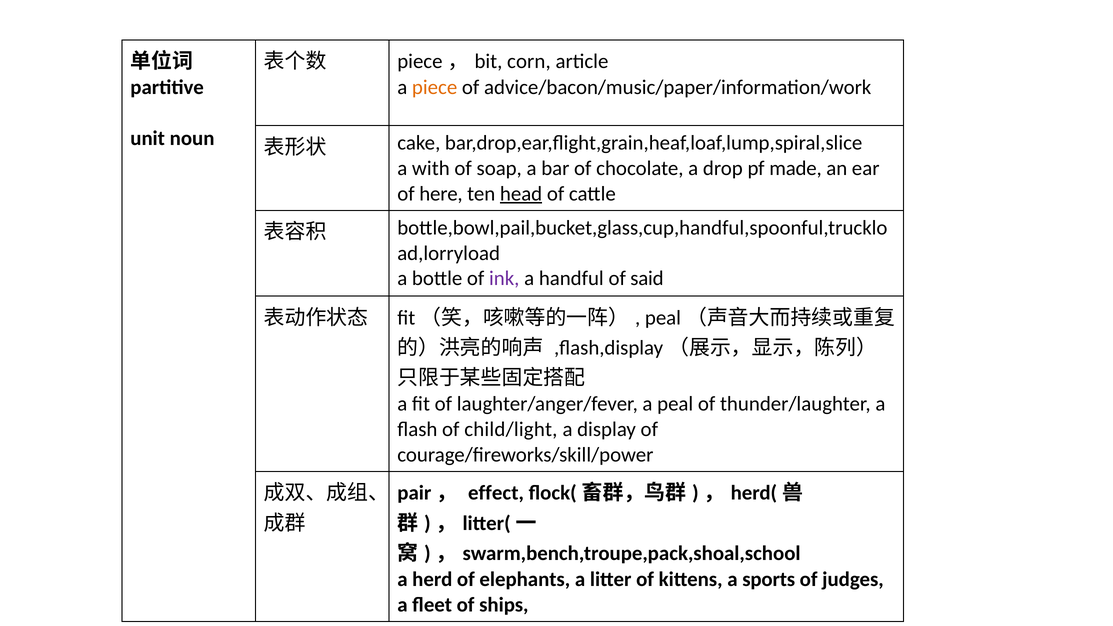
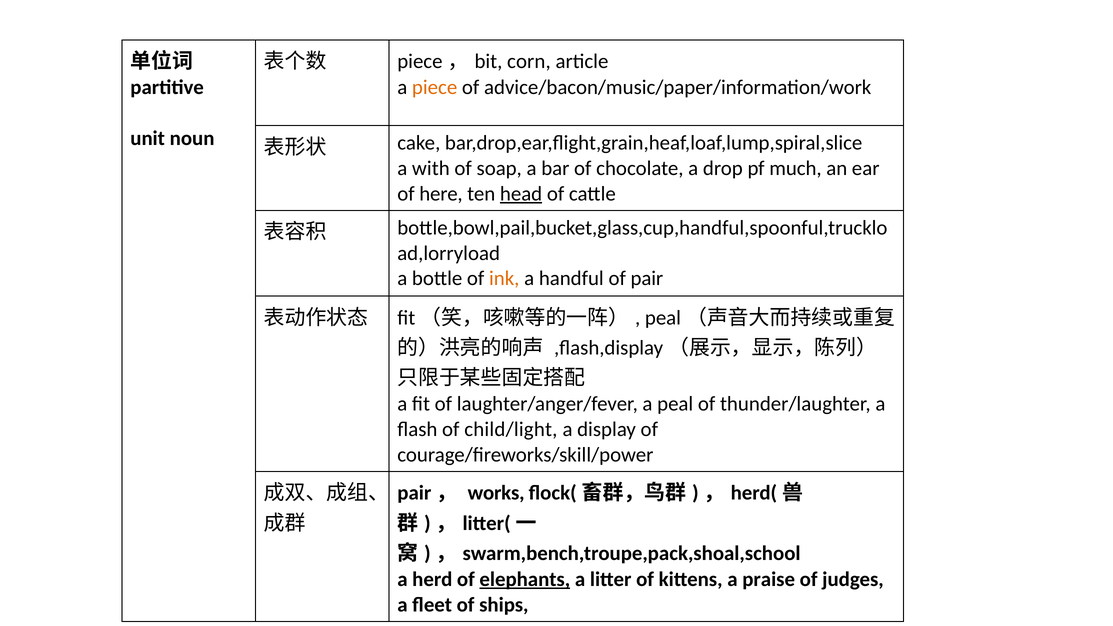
made: made -> much
ink colour: purple -> orange
said: said -> pair
effect: effect -> works
elephants underline: none -> present
sports: sports -> praise
